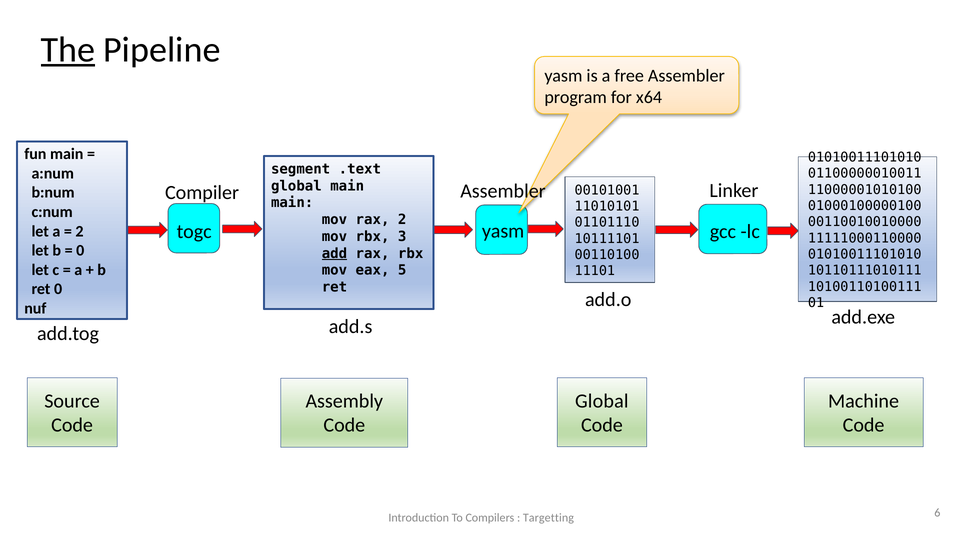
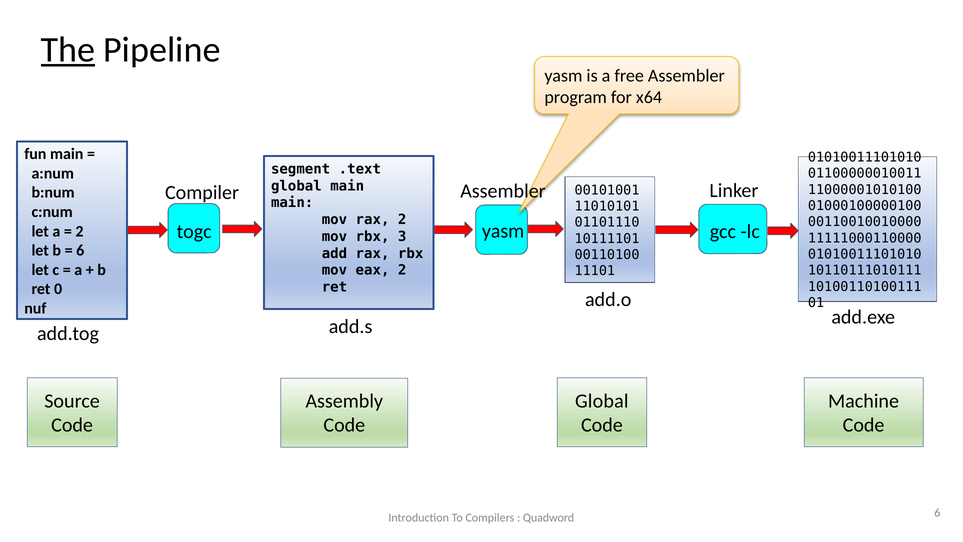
0 at (80, 250): 0 -> 6
add underline: present -> none
eax 5: 5 -> 2
Targetting: Targetting -> Quadword
